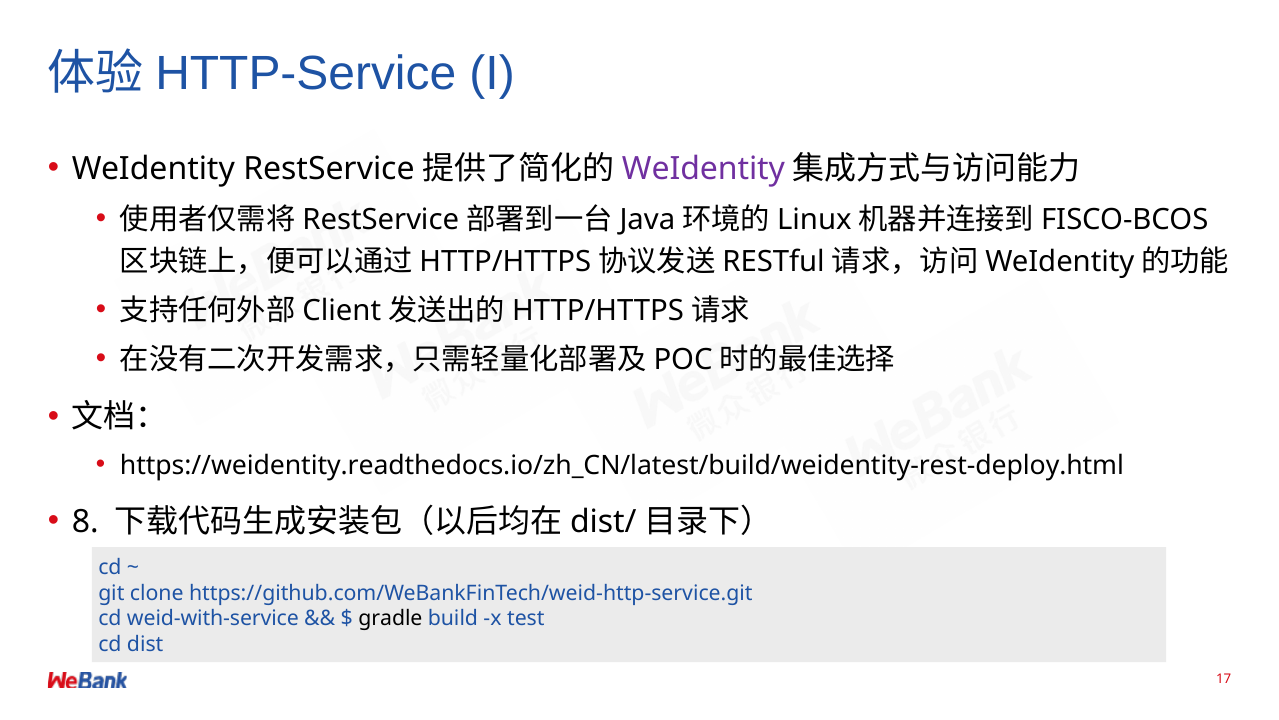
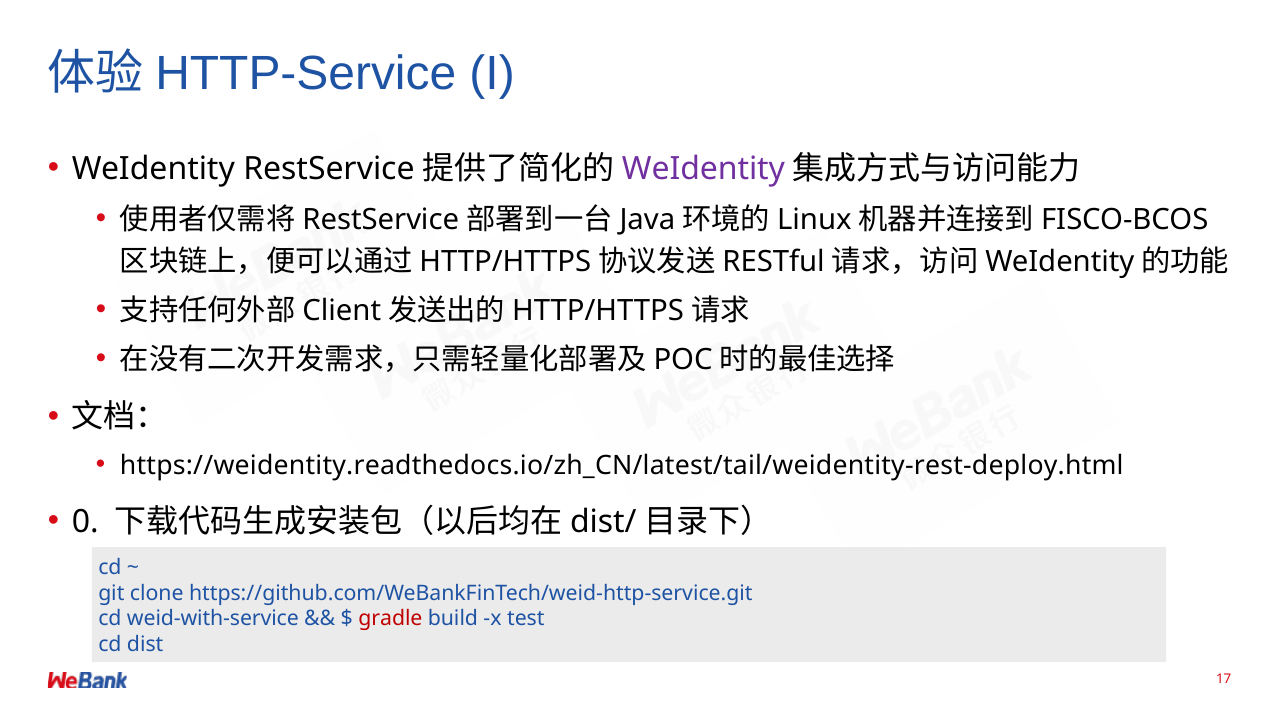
https://weidentity.readthedocs.io/zh_CN/latest/build/weidentity-rest-deploy.html: https://weidentity.readthedocs.io/zh_CN/latest/build/weidentity-rest-deploy.html -> https://weidentity.readthedocs.io/zh_CN/latest/tail/weidentity-rest-deploy.html
8: 8 -> 0
gradle colour: black -> red
